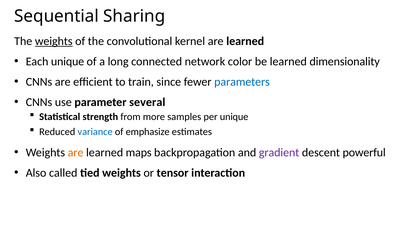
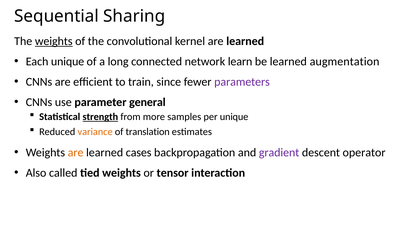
color: color -> learn
dimensionality: dimensionality -> augmentation
parameters colour: blue -> purple
several: several -> general
strength underline: none -> present
variance colour: blue -> orange
emphasize: emphasize -> translation
maps: maps -> cases
powerful: powerful -> operator
